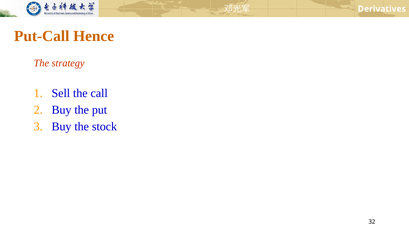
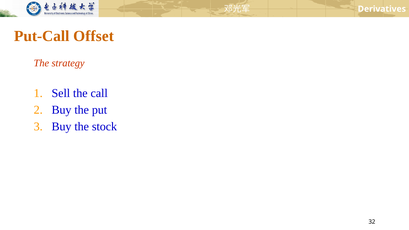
Hence: Hence -> Offset
